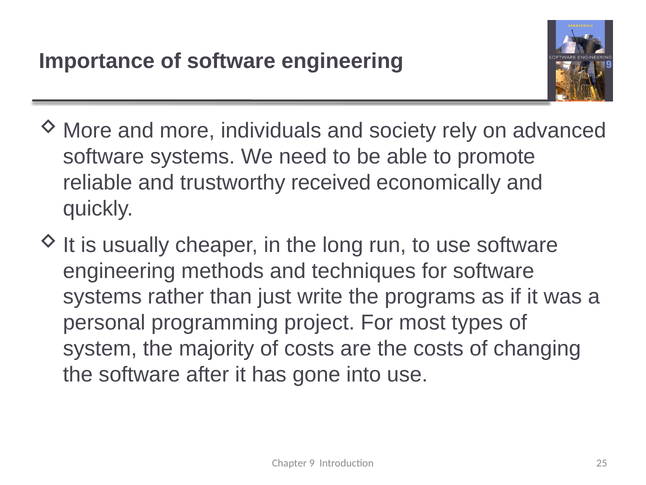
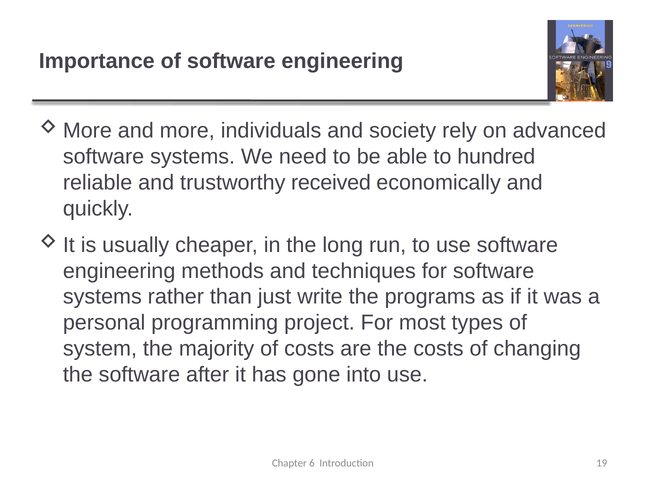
promote: promote -> hundred
9: 9 -> 6
25: 25 -> 19
